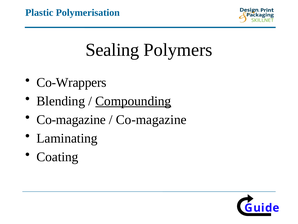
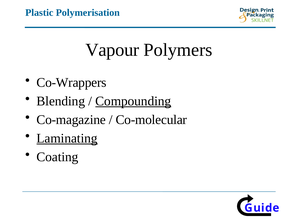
Sealing: Sealing -> Vapour
Co-magazine at (151, 119): Co-magazine -> Co-molecular
Laminating underline: none -> present
